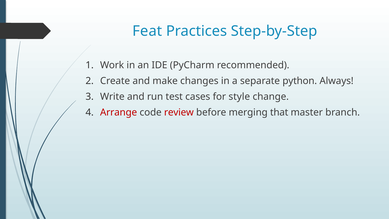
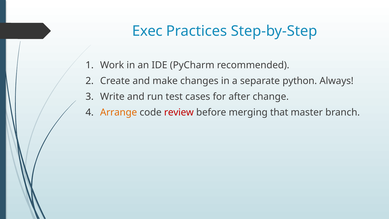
Feat: Feat -> Exec
style: style -> after
Arrange colour: red -> orange
